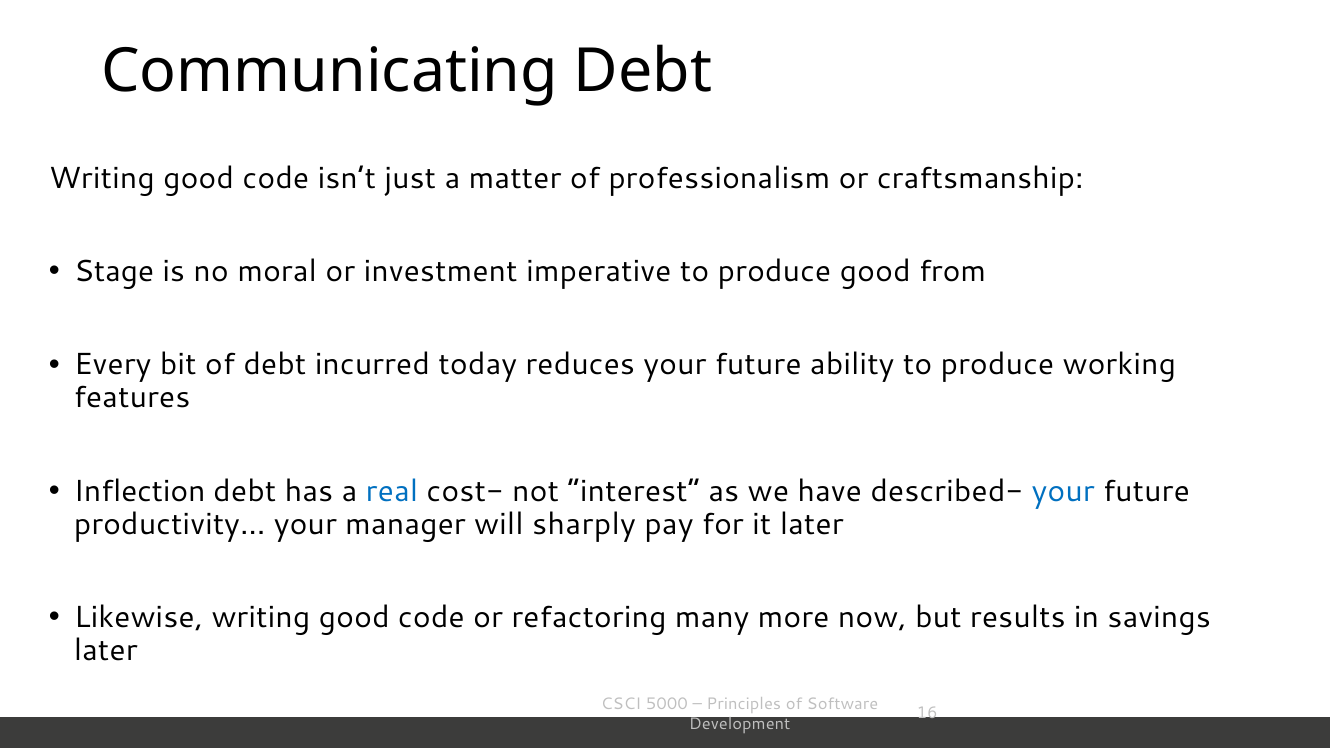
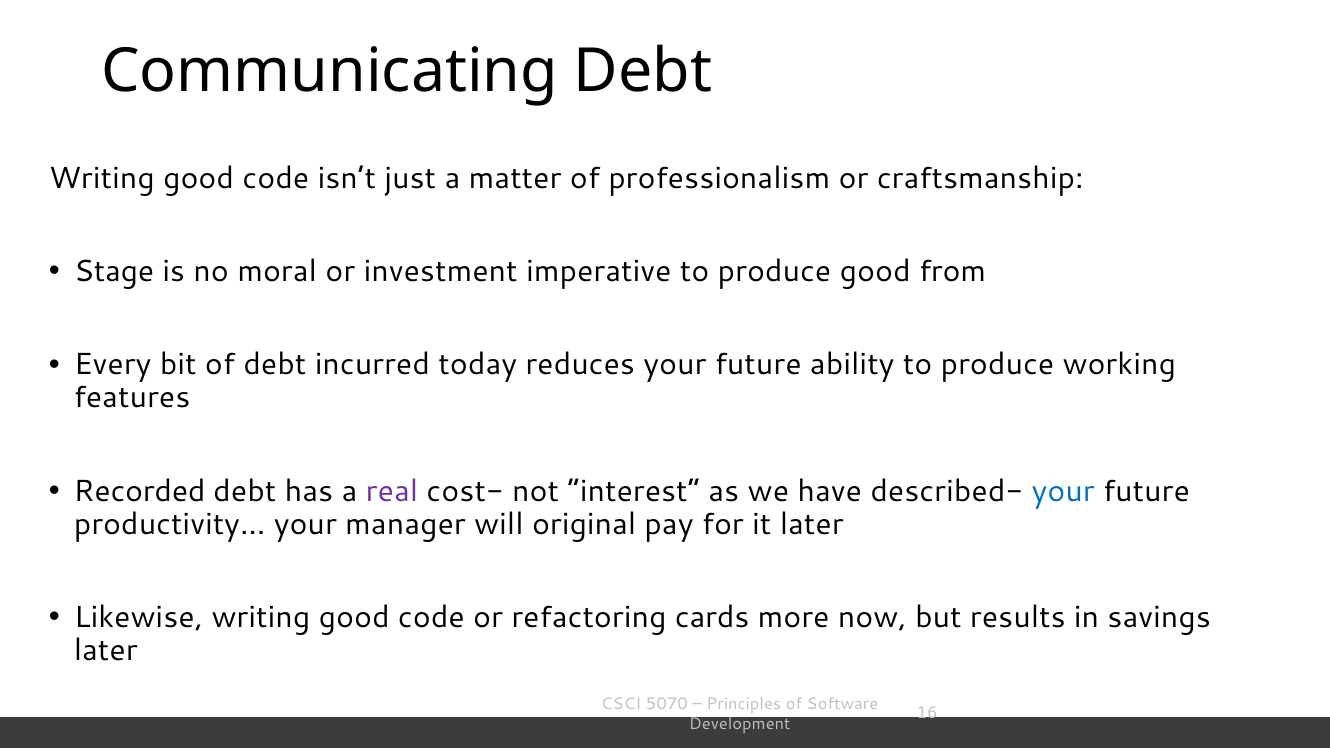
Inflection: Inflection -> Recorded
real colour: blue -> purple
sharply: sharply -> original
many: many -> cards
5000: 5000 -> 5070
